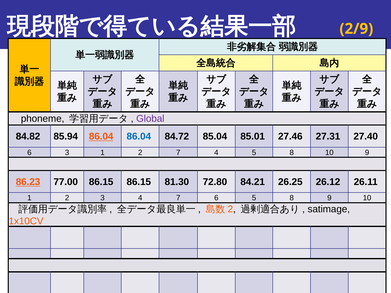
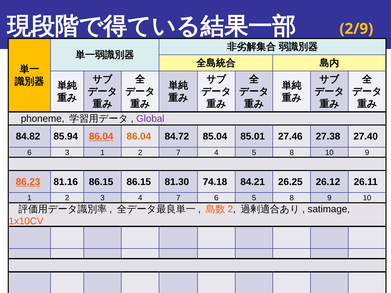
86.04 at (139, 137) colour: blue -> orange
27.31: 27.31 -> 27.38
77.00: 77.00 -> 81.16
72.80: 72.80 -> 74.18
